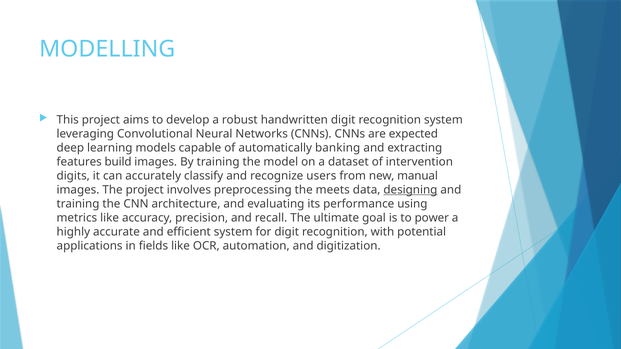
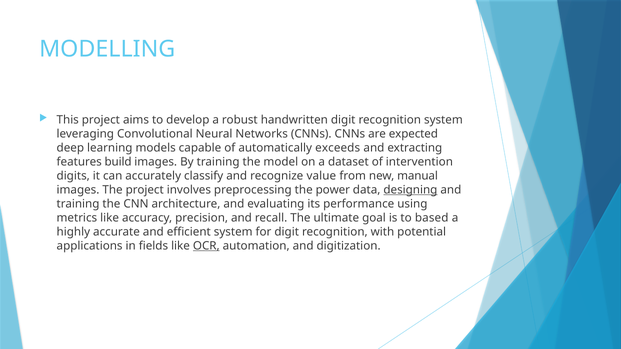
banking: banking -> exceeds
users: users -> value
meets: meets -> power
power: power -> based
OCR underline: none -> present
